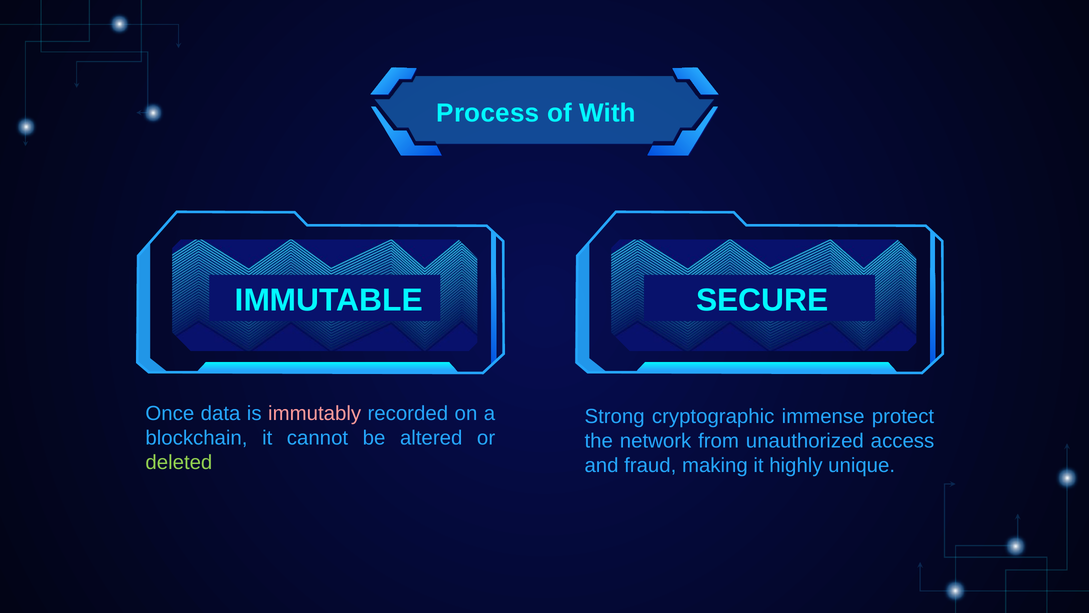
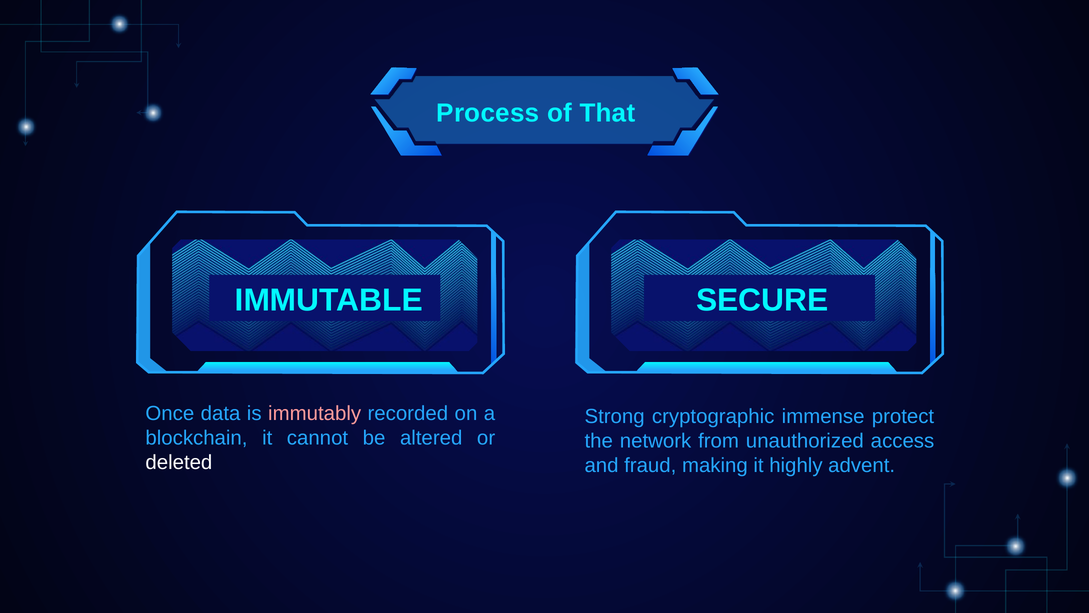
With: With -> That
deleted colour: light green -> white
unique: unique -> advent
